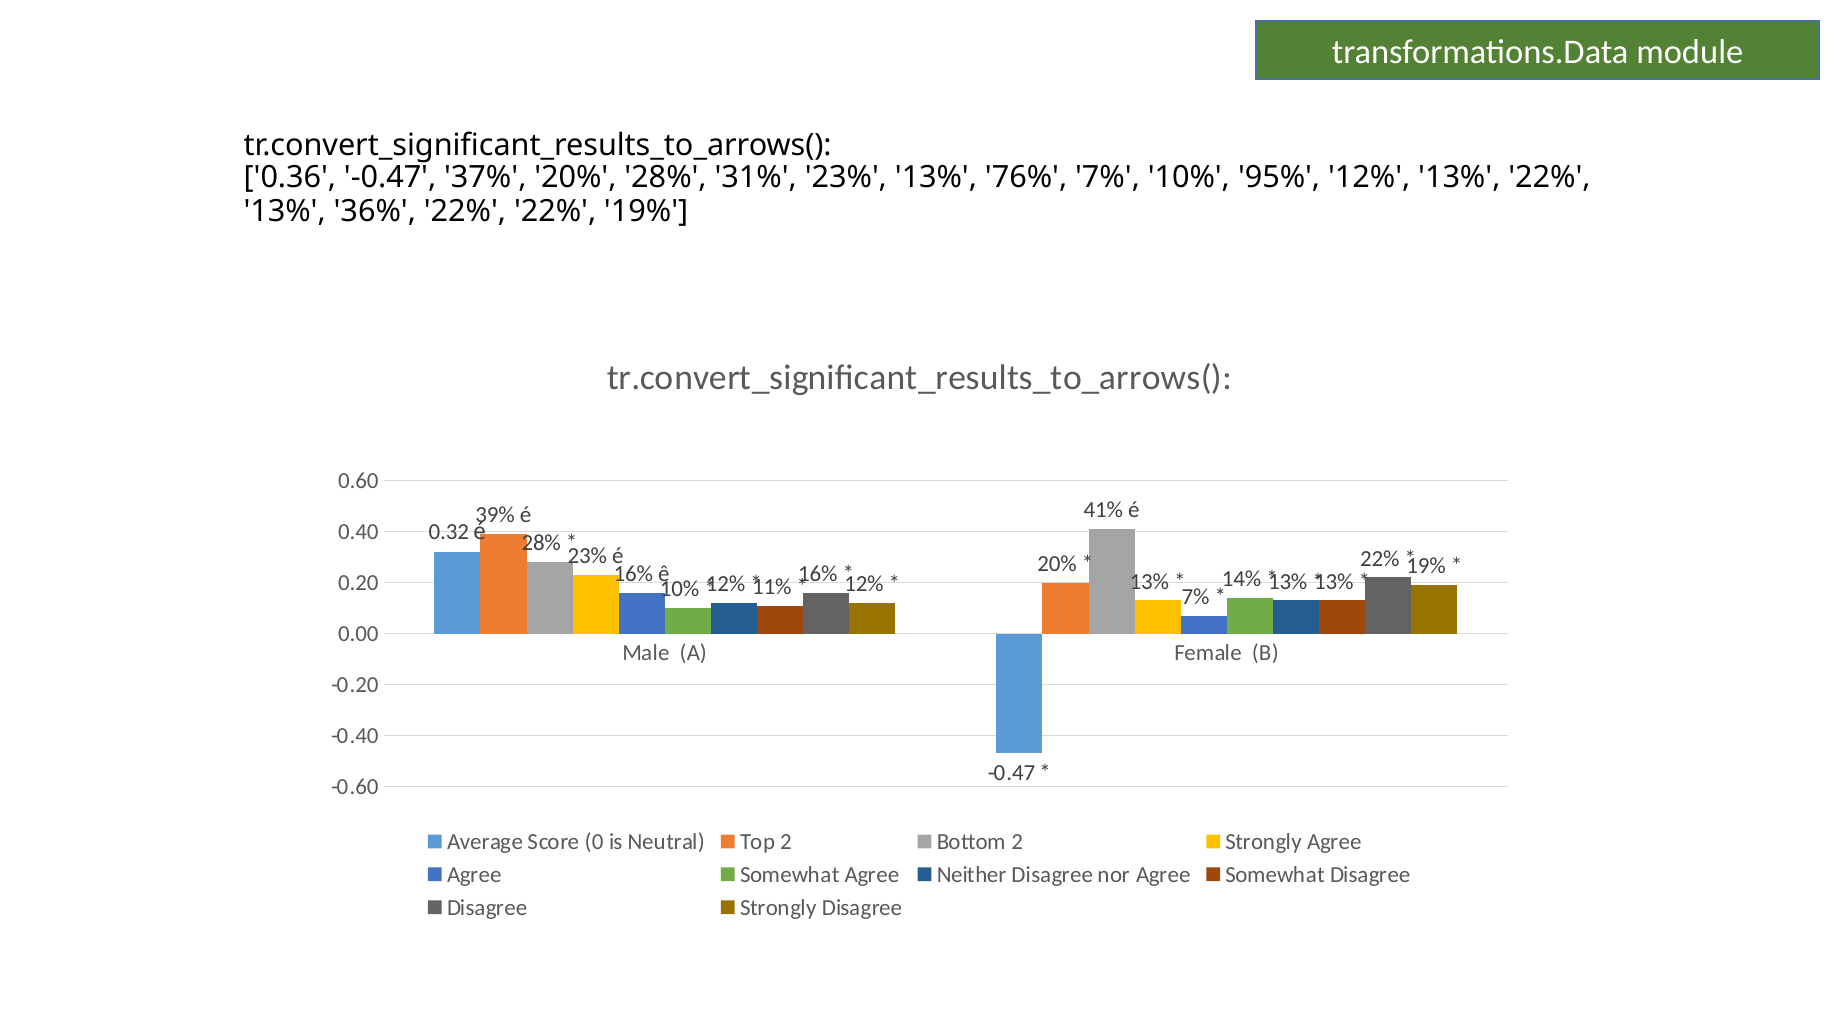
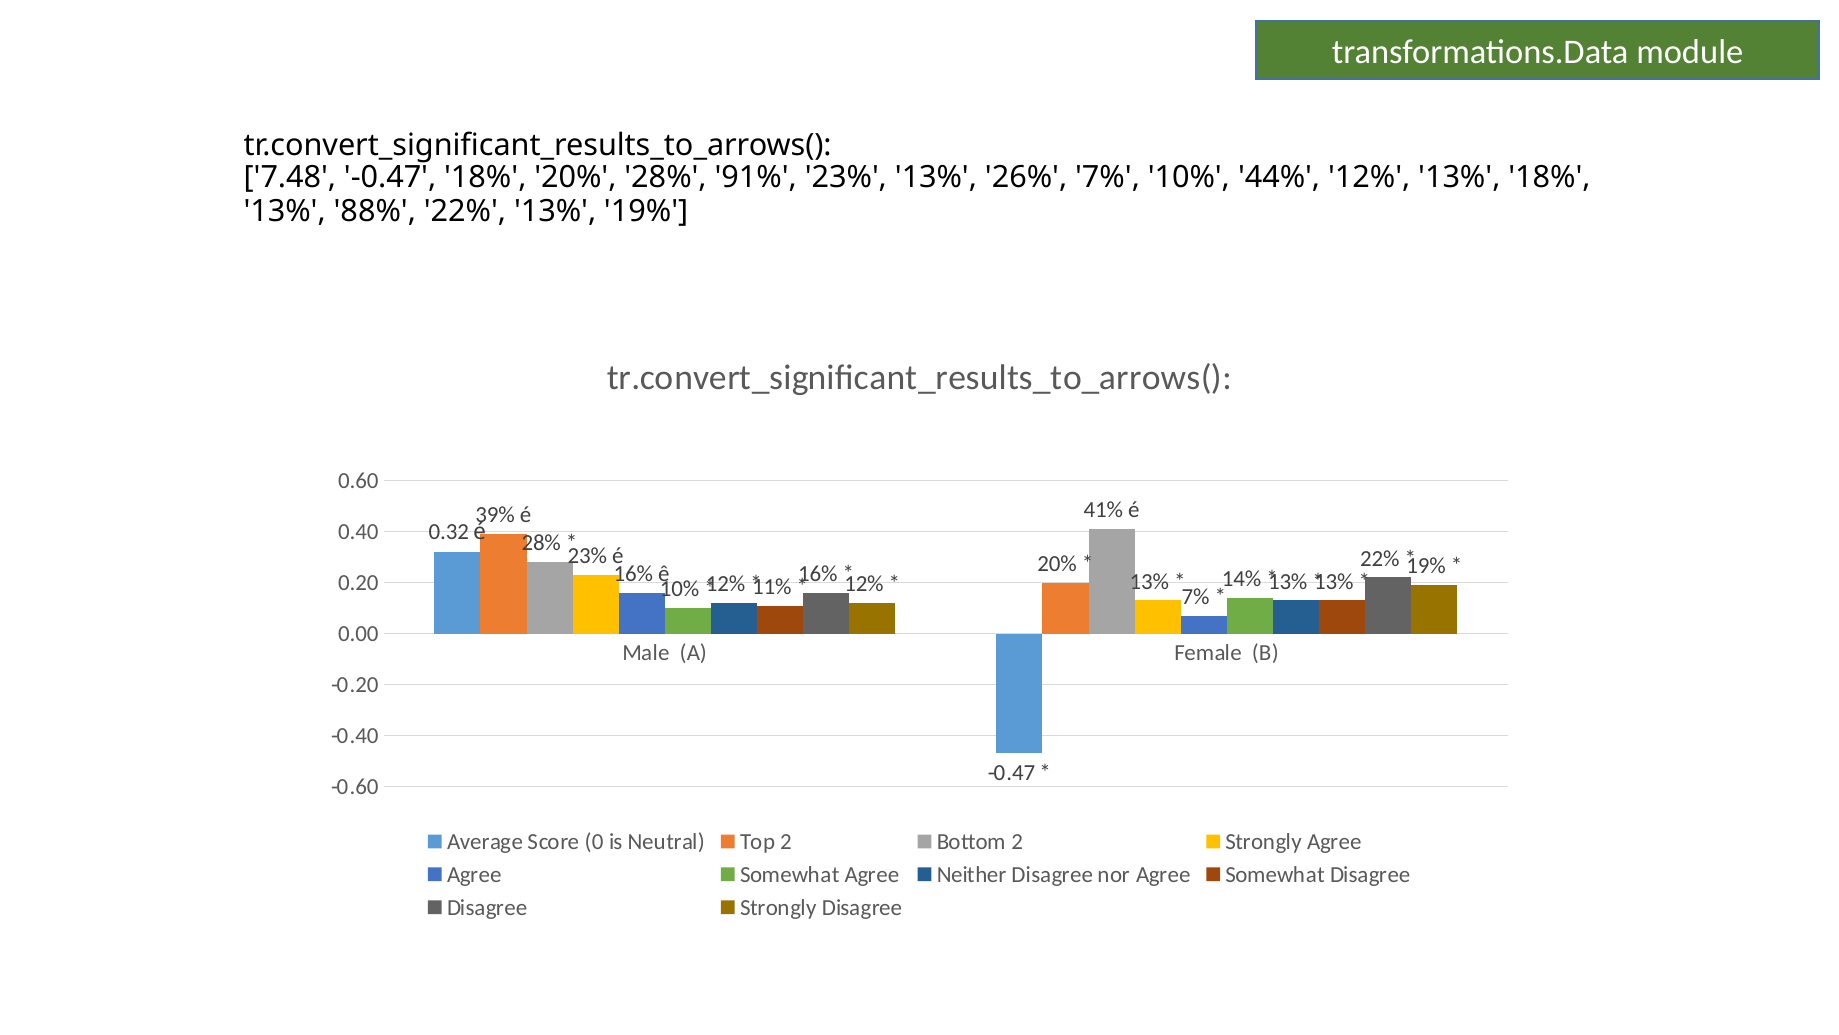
0.36: 0.36 -> 7.48
-0.47 37%: 37% -> 18%
31%: 31% -> 91%
76%: 76% -> 26%
95%: 95% -> 44%
13% 22%: 22% -> 18%
36%: 36% -> 88%
22% 22%: 22% -> 13%
